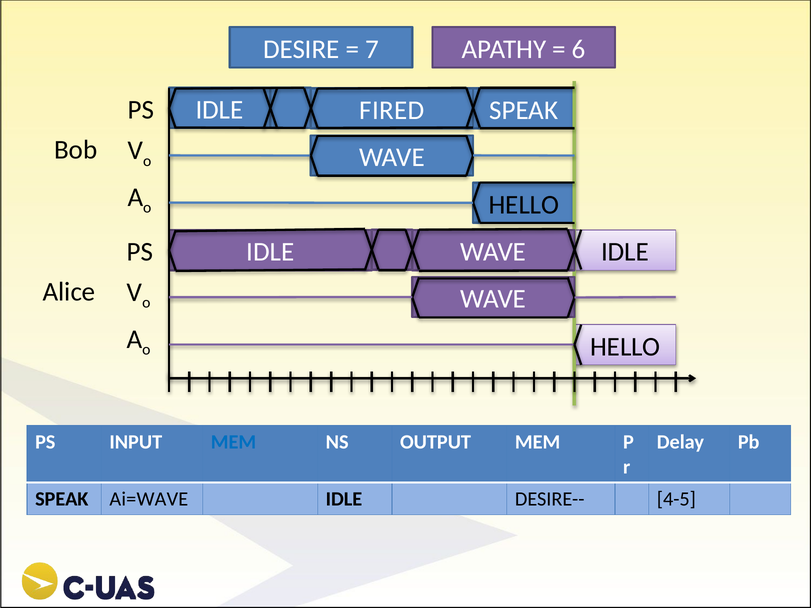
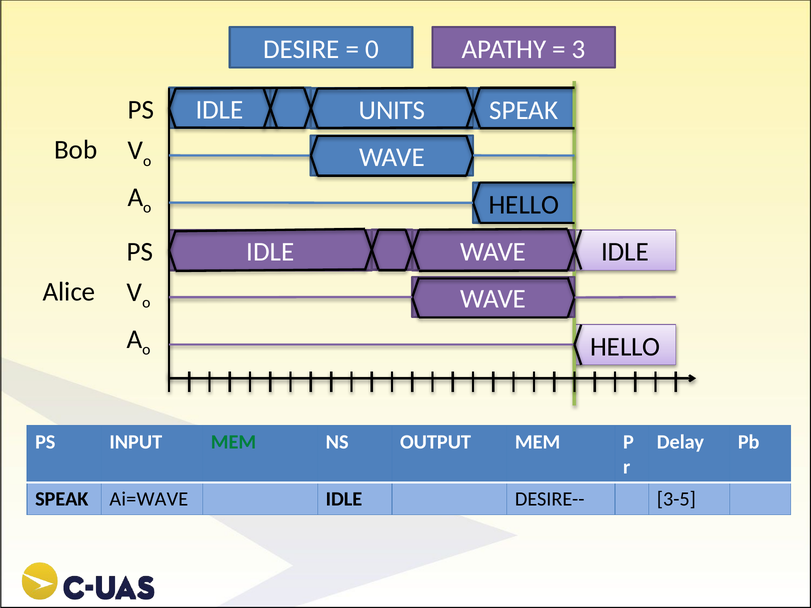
7: 7 -> 0
6: 6 -> 3
FIRED: FIRED -> UNITS
MEM at (234, 442) colour: blue -> green
4-5: 4-5 -> 3-5
